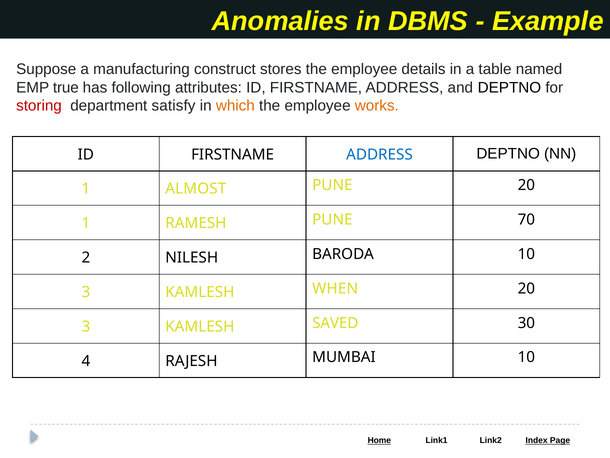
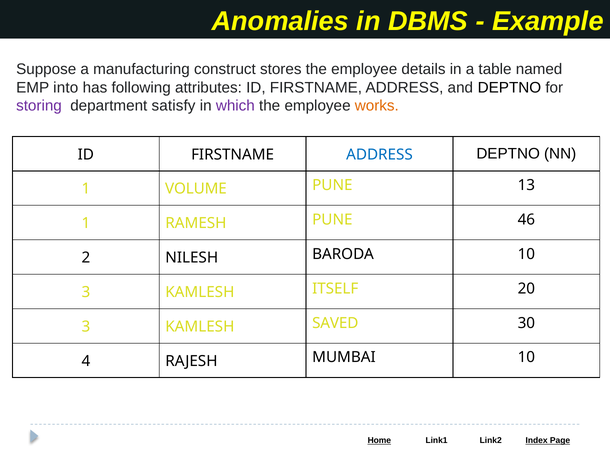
true: true -> into
storing colour: red -> purple
which colour: orange -> purple
ALMOST: ALMOST -> VOLUME
PUNE 20: 20 -> 13
70: 70 -> 46
WHEN: WHEN -> ITSELF
